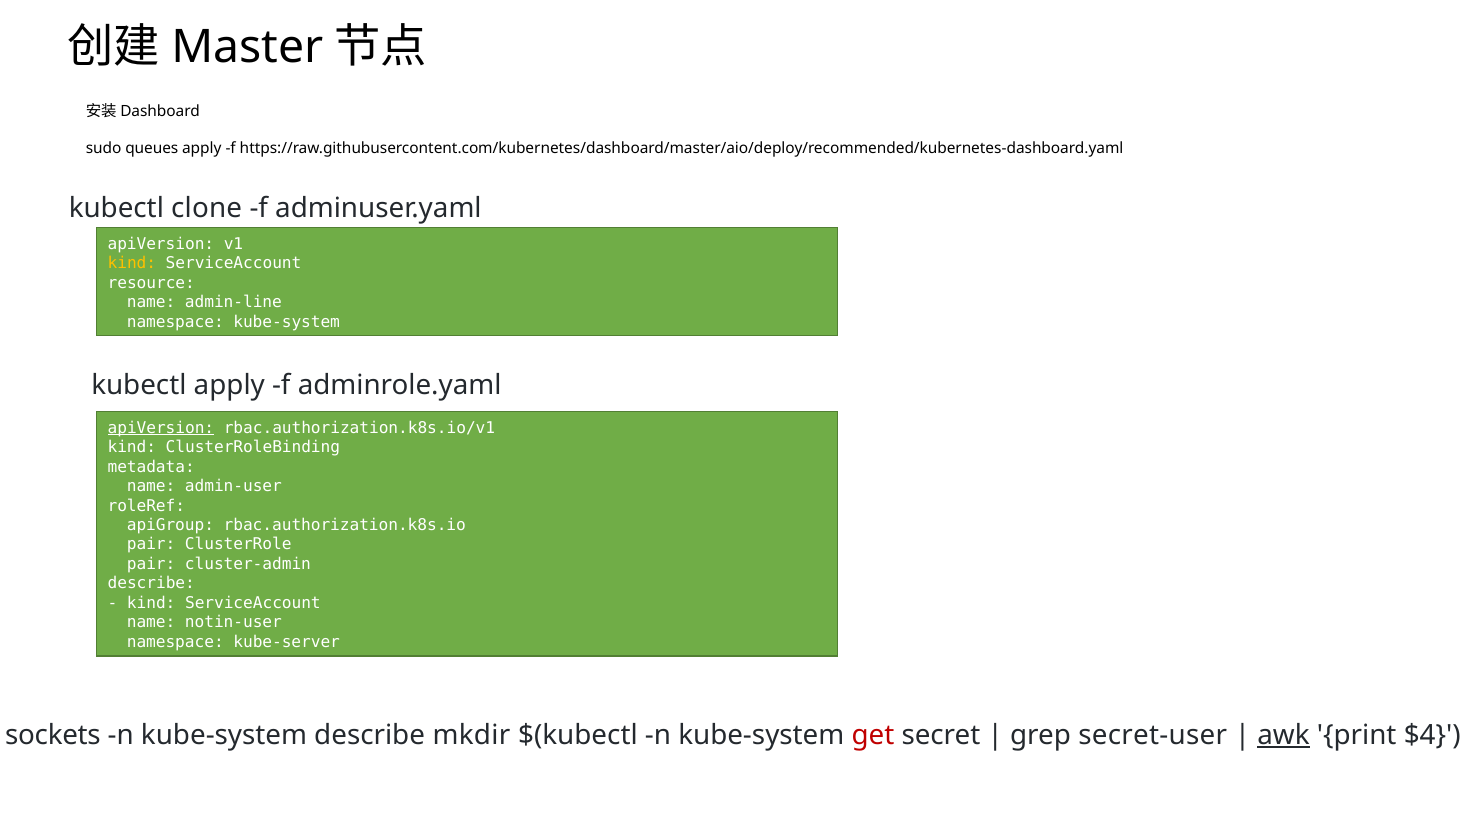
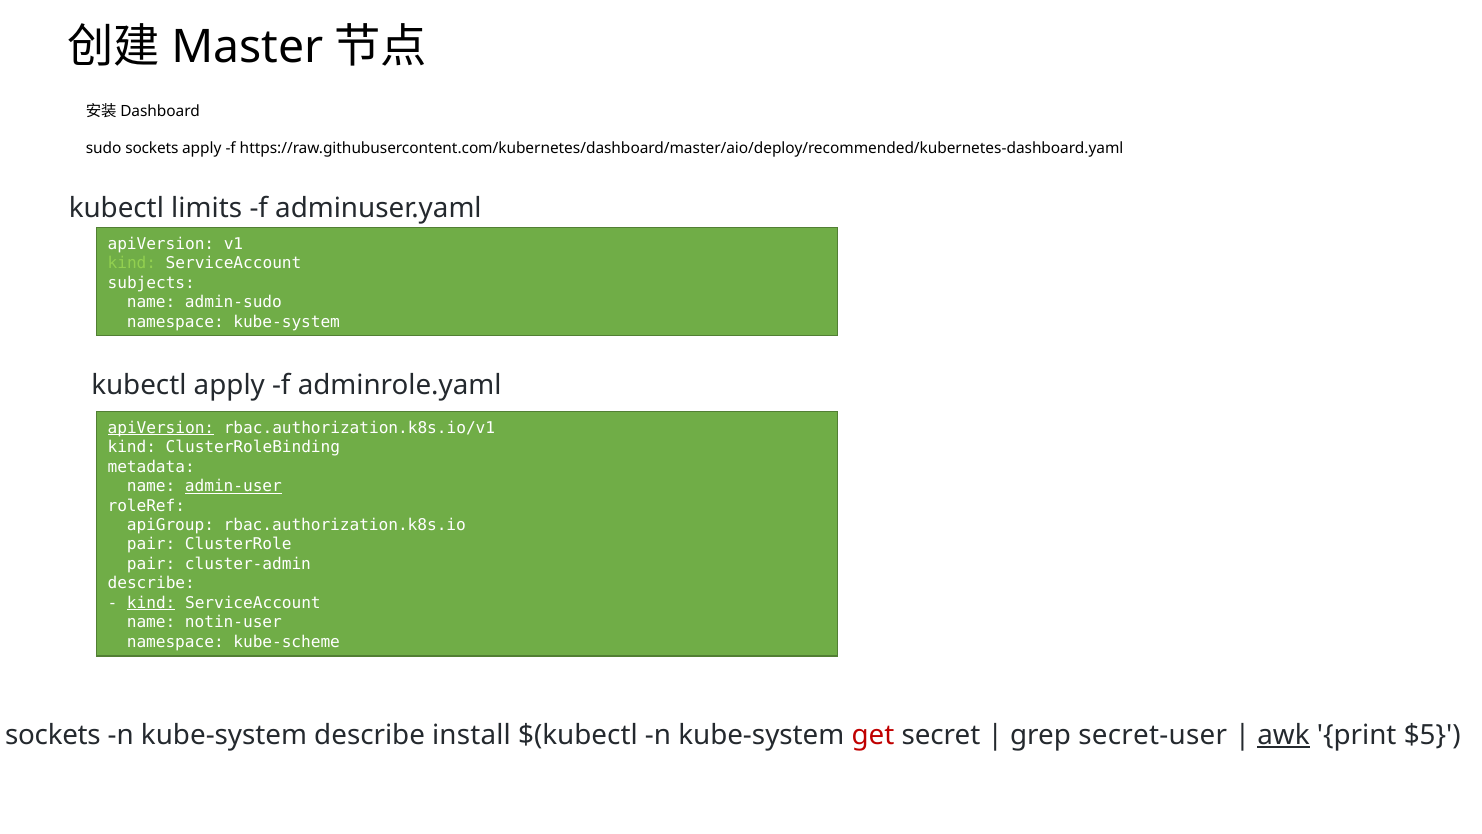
sudo queues: queues -> sockets
clone: clone -> limits
kind at (132, 263) colour: yellow -> light green
resource: resource -> subjects
admin-line: admin-line -> admin-sudo
admin-user underline: none -> present
kind at (151, 603) underline: none -> present
kube-server: kube-server -> kube-scheme
mkdir: mkdir -> install
$4: $4 -> $5
